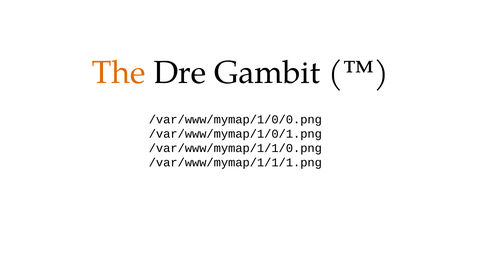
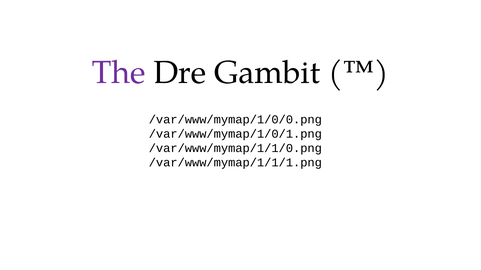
The colour: orange -> purple
